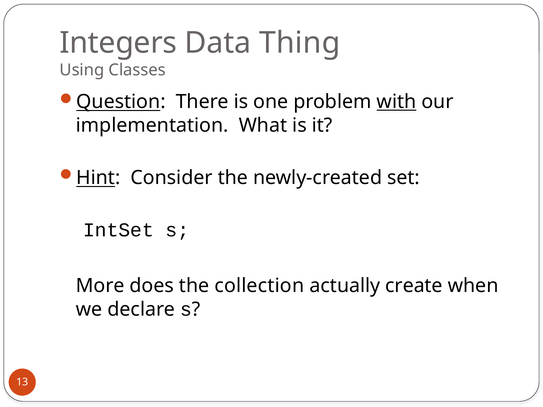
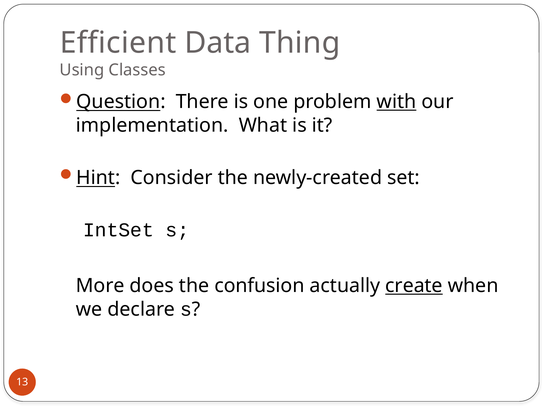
Integers: Integers -> Efficient
collection: collection -> confusion
create underline: none -> present
